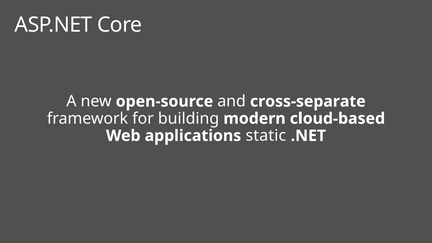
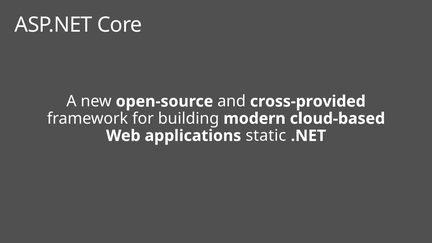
cross-separate: cross-separate -> cross-provided
